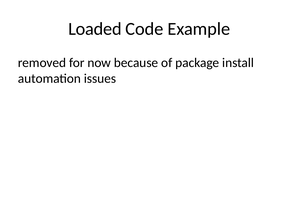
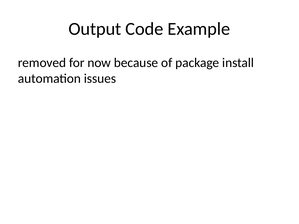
Loaded: Loaded -> Output
